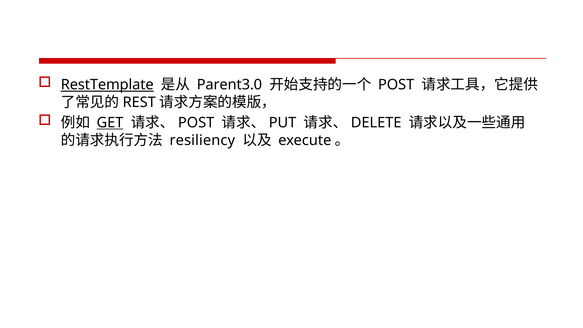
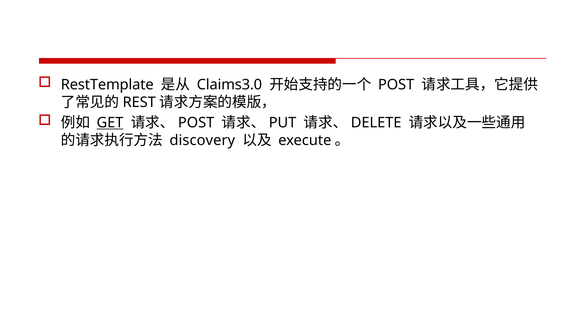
RestTemplate underline: present -> none
Parent3.0: Parent3.0 -> Claims3.0
resiliency: resiliency -> discovery
